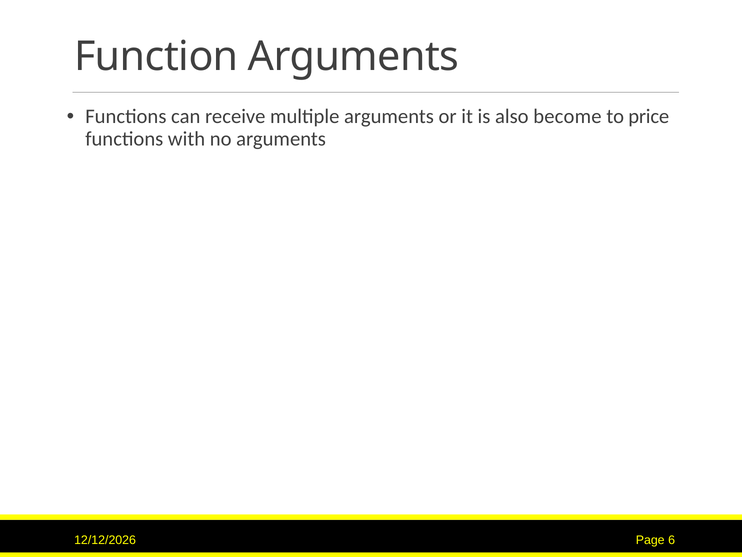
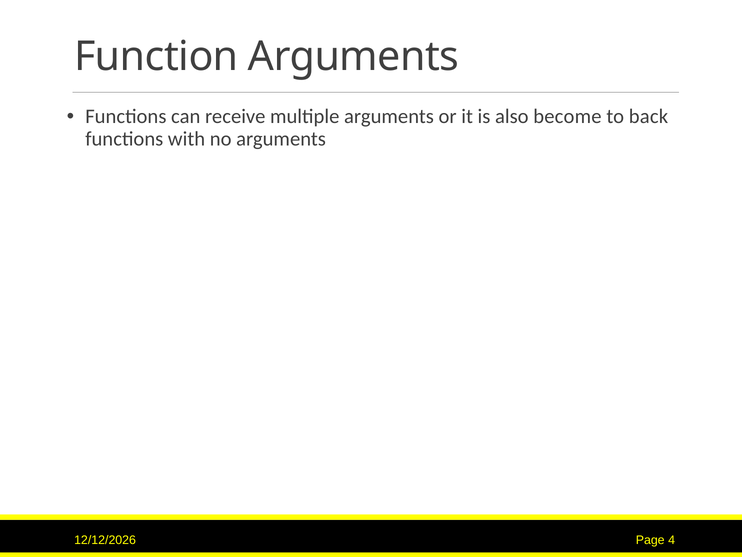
price: price -> back
6: 6 -> 4
